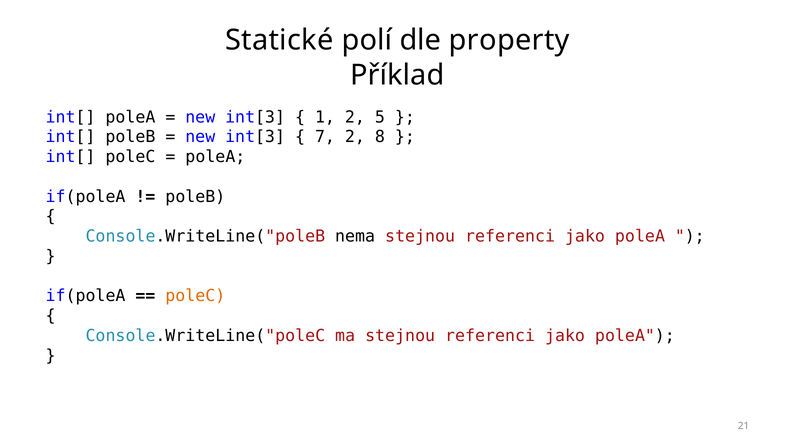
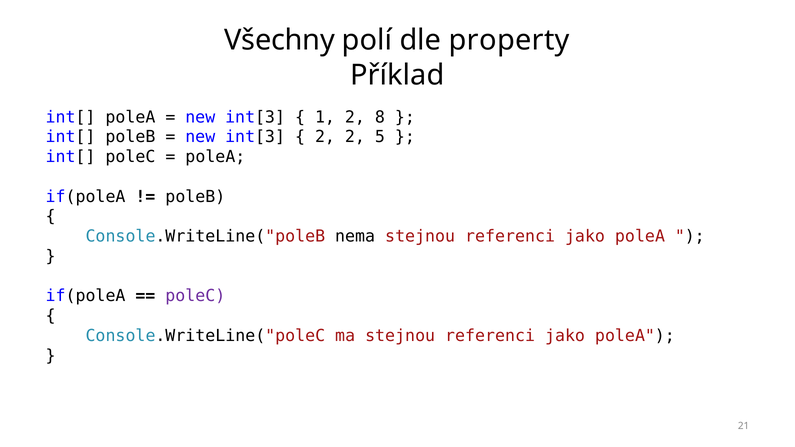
Statické: Statické -> Všechny
5: 5 -> 8
7 at (325, 137): 7 -> 2
8: 8 -> 5
poleC at (195, 296) colour: orange -> purple
